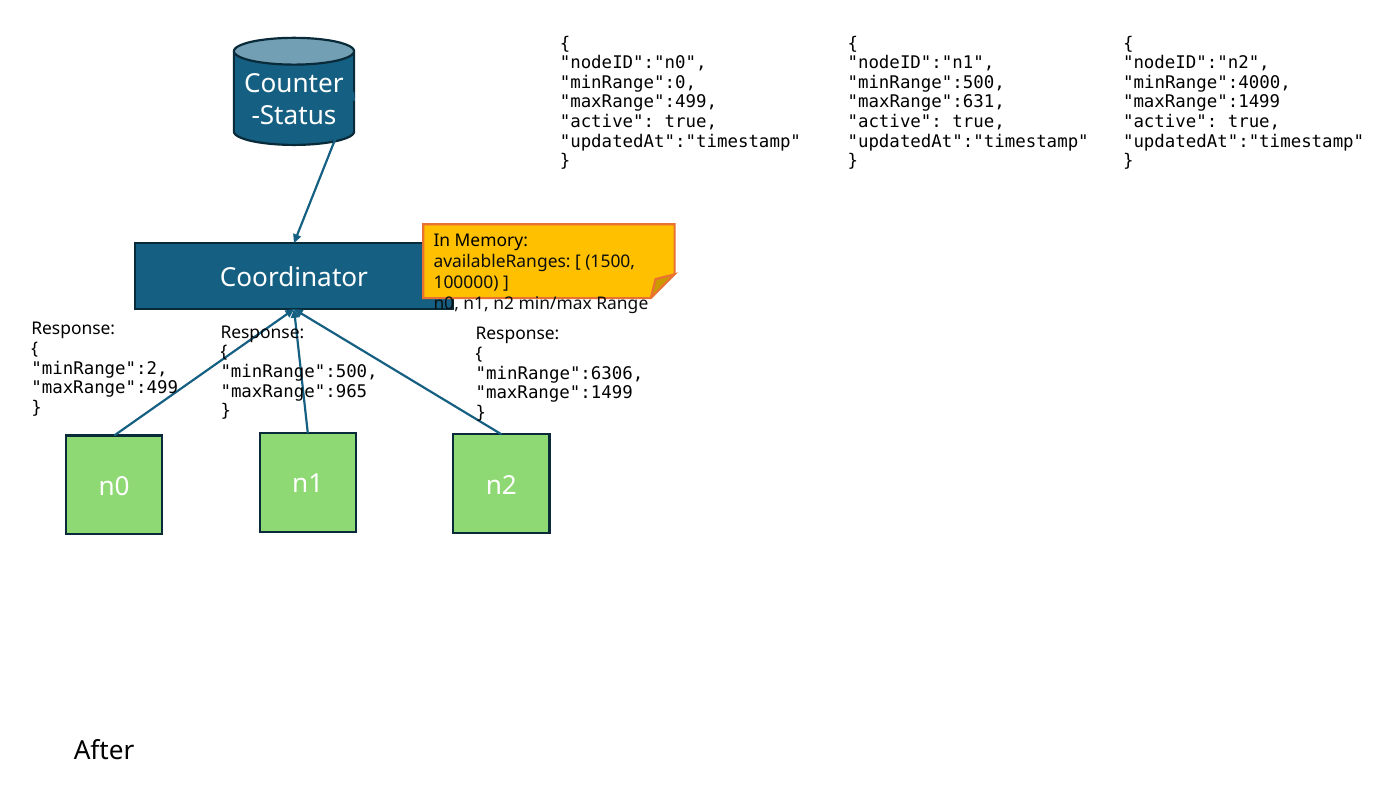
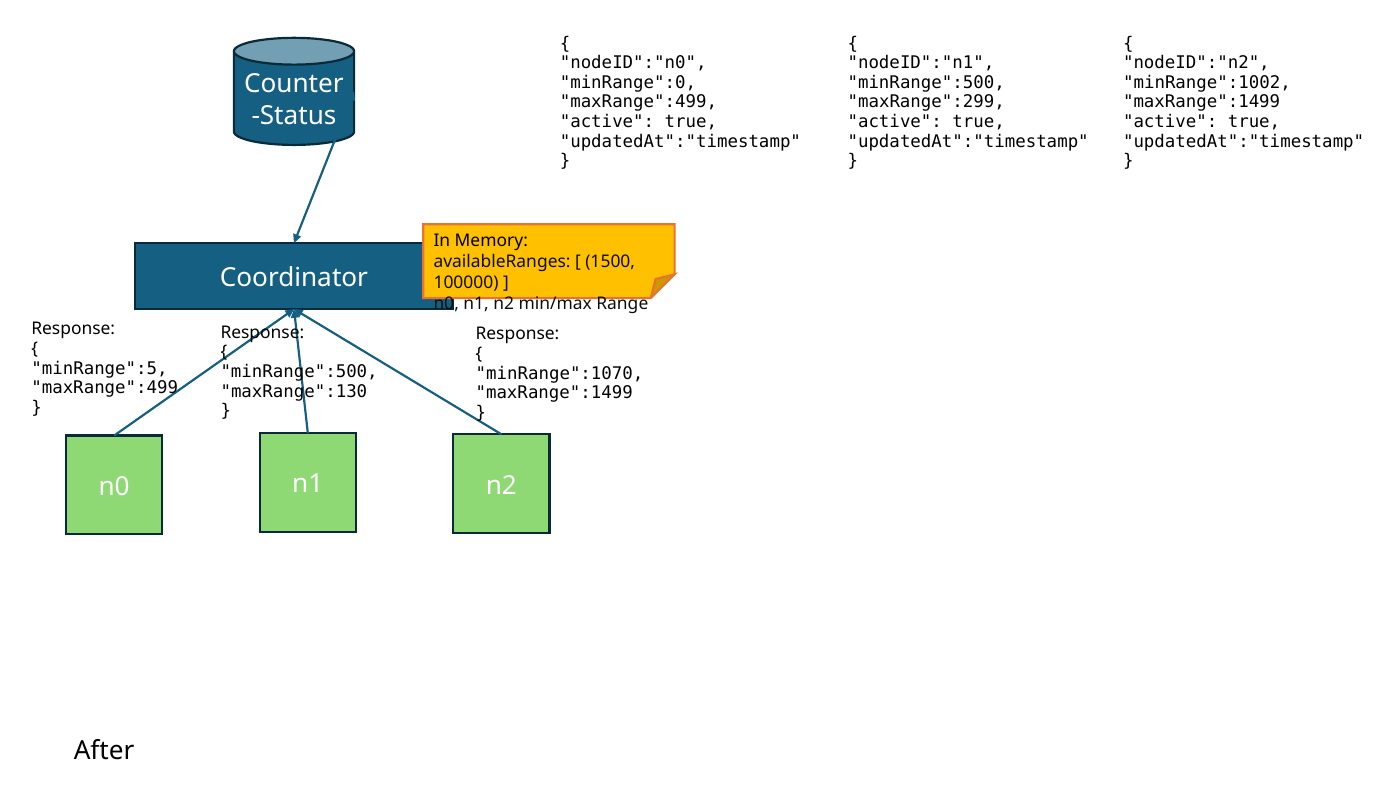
minRange":4000: minRange":4000 -> minRange":1002
maxRange":631: maxRange":631 -> maxRange":299
minRange":2: minRange":2 -> minRange":5
minRange":6306: minRange":6306 -> minRange":1070
maxRange":965: maxRange":965 -> maxRange":130
